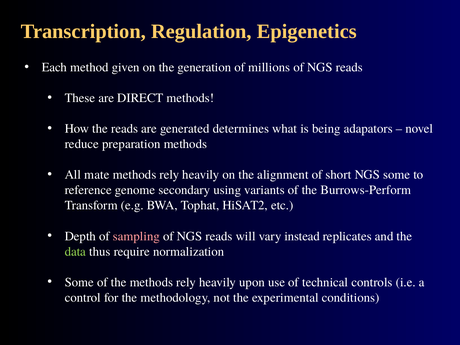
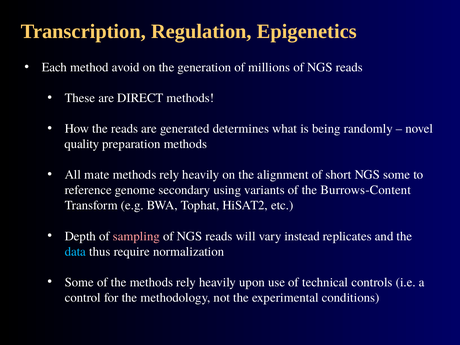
given: given -> avoid
adapators: adapators -> randomly
reduce: reduce -> quality
Burrows-Perform: Burrows-Perform -> Burrows-Content
data colour: light green -> light blue
